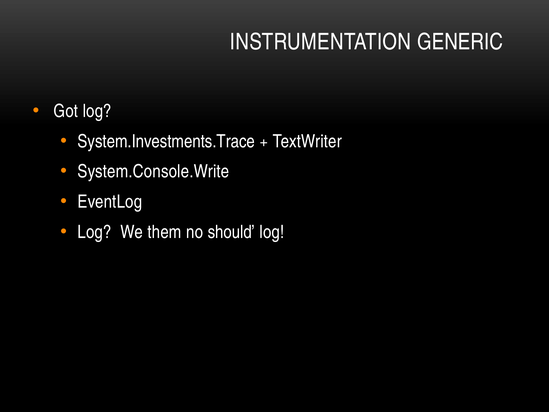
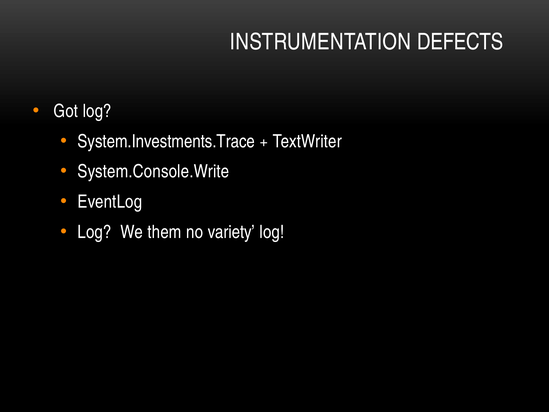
GENERIC: GENERIC -> DEFECTS
should: should -> variety
